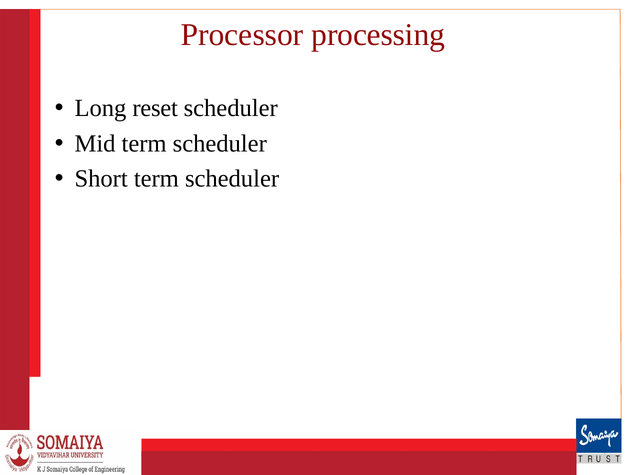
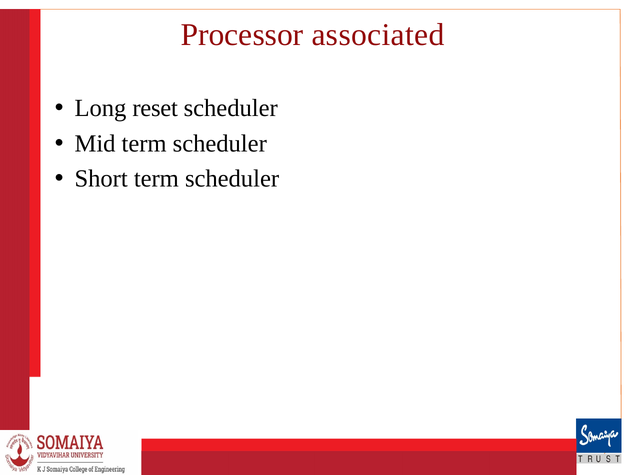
processing: processing -> associated
